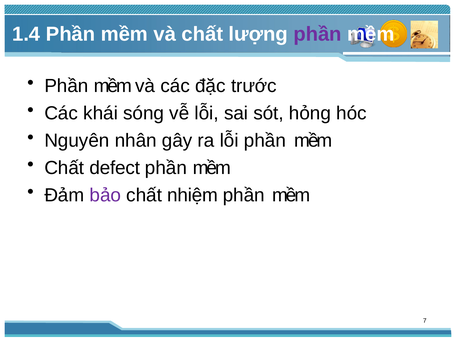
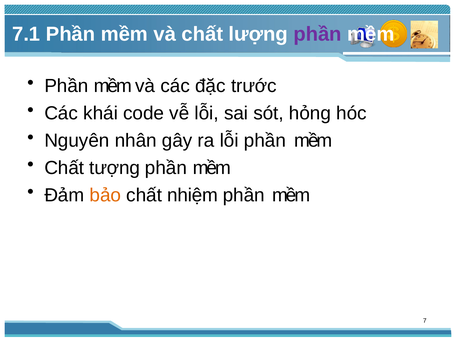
1.4: 1.4 -> 7.1
sóng: sóng -> code
defect: defect -> tượng
bảo colour: purple -> orange
